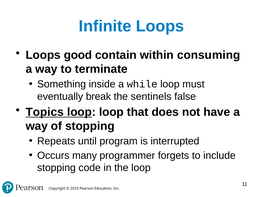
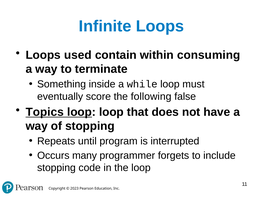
good: good -> used
break: break -> score
sentinels: sentinels -> following
